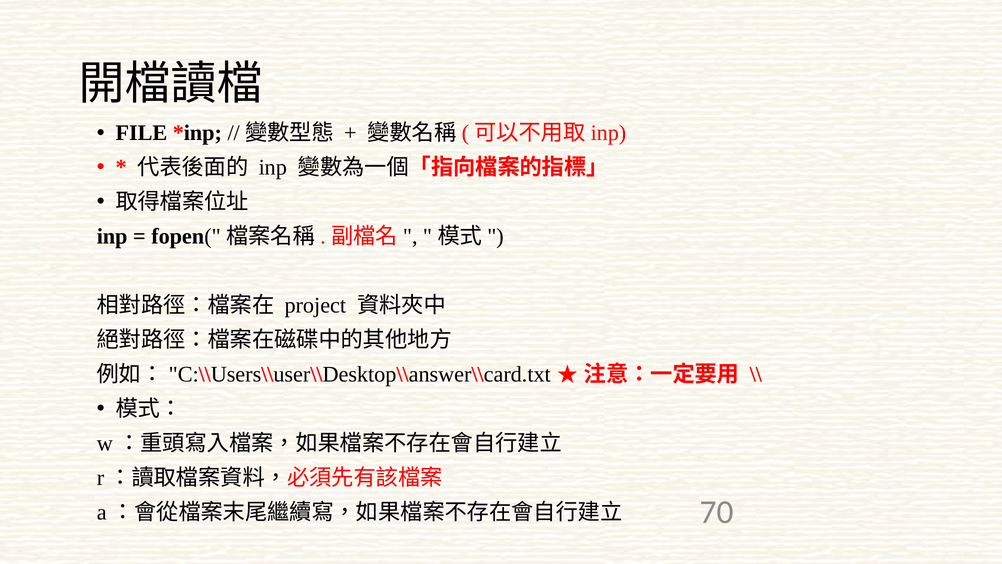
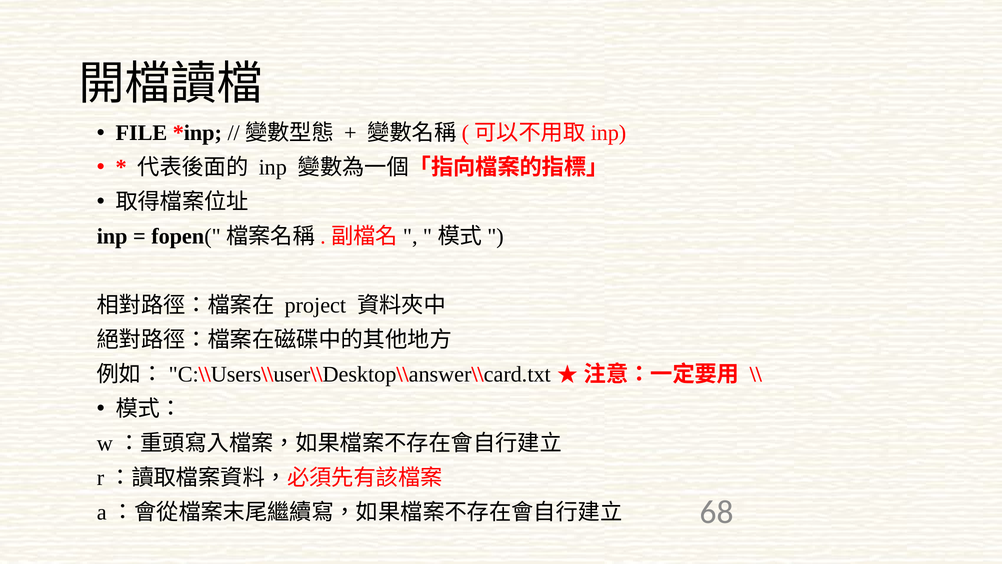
70: 70 -> 68
